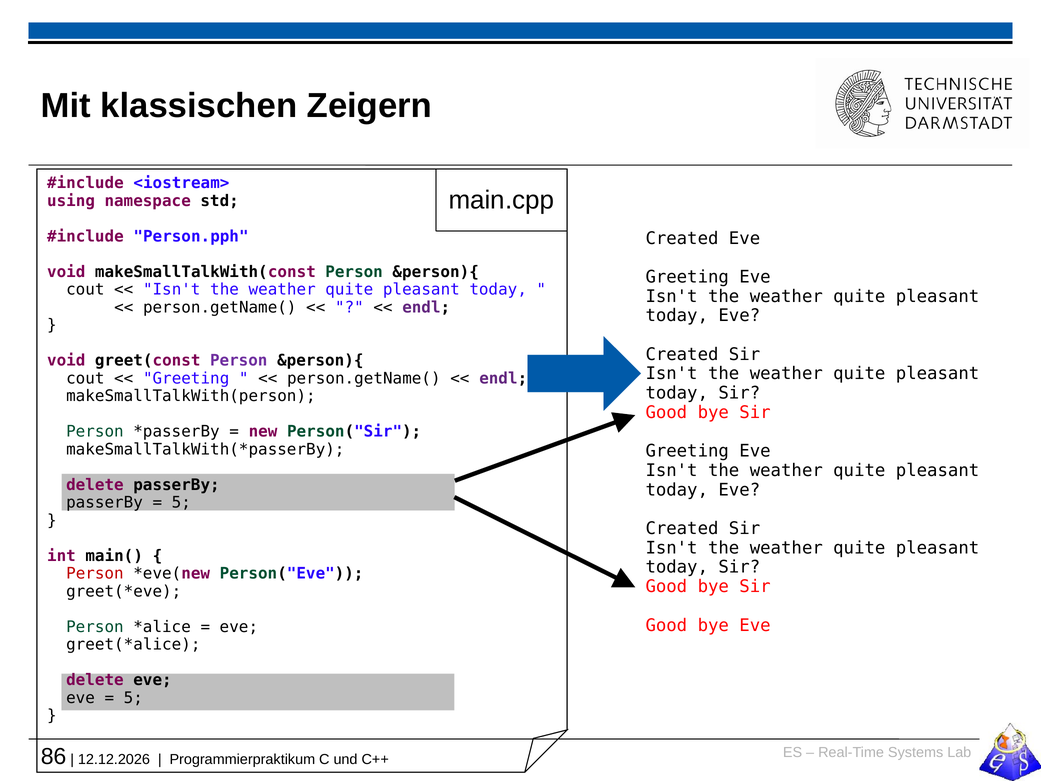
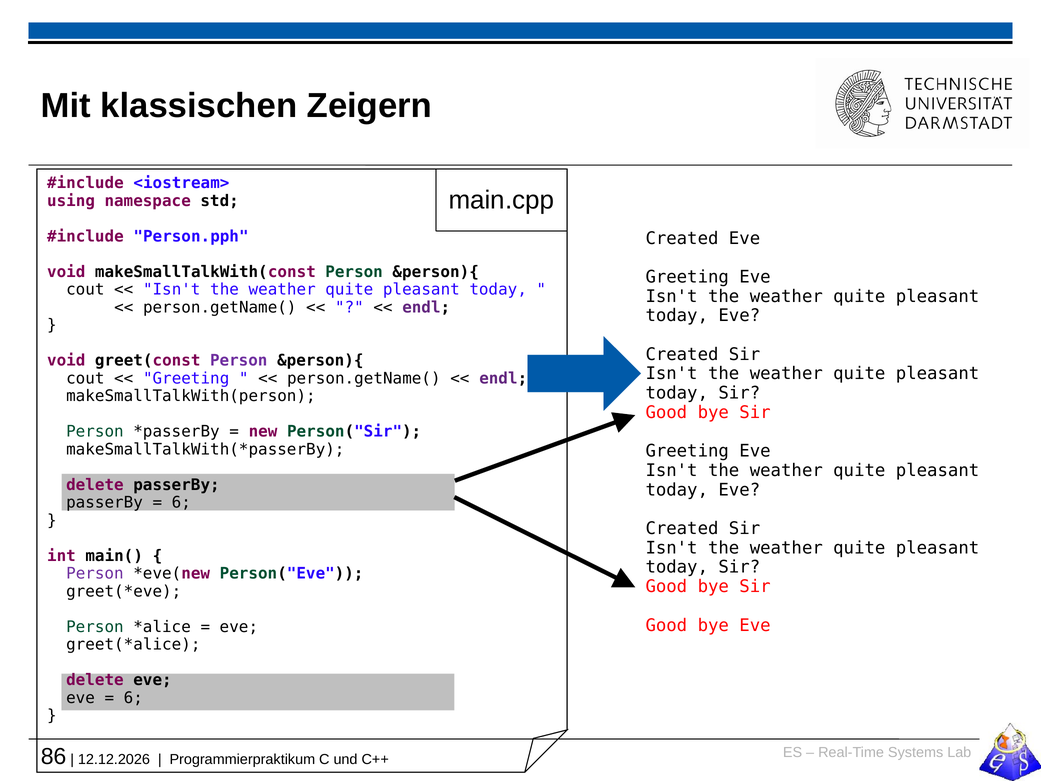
5 at (181, 502): 5 -> 6
Person at (95, 573) colour: red -> purple
5 at (133, 698): 5 -> 6
